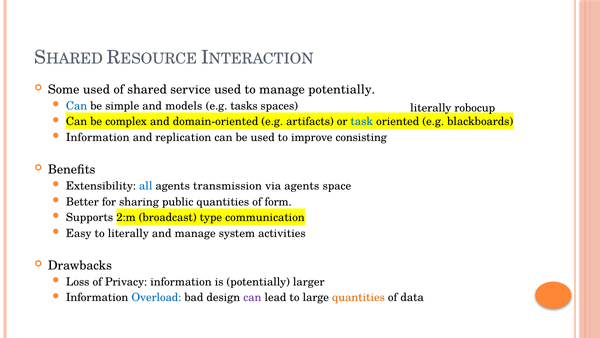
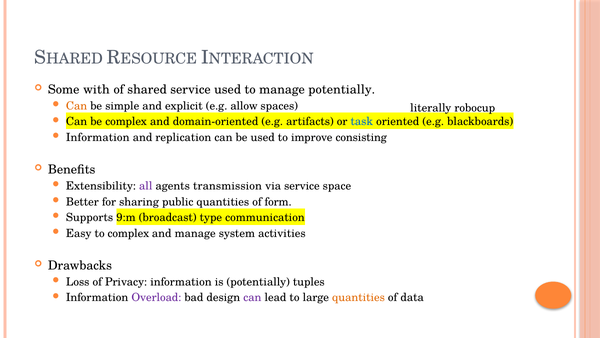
Some used: used -> with
Can at (77, 106) colour: blue -> orange
models: models -> explicit
tasks: tasks -> allow
all colour: blue -> purple
via agents: agents -> service
2:m: 2:m -> 9:m
to literally: literally -> complex
larger: larger -> tuples
Overload colour: blue -> purple
